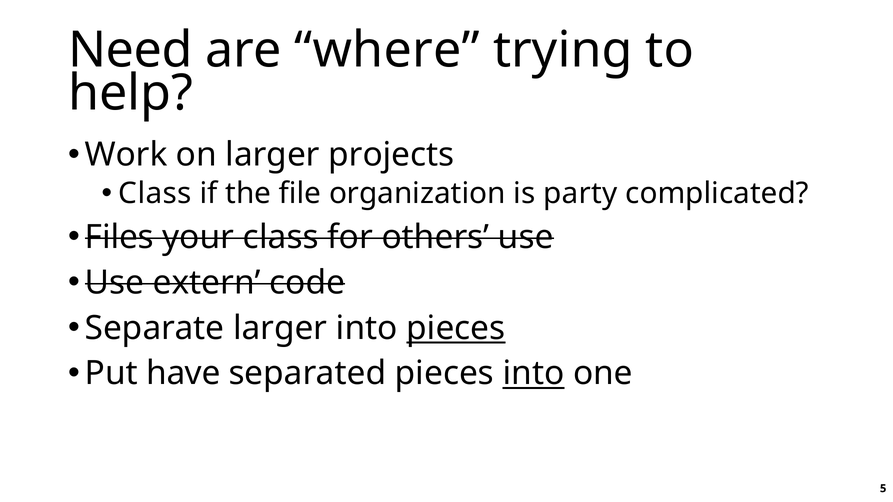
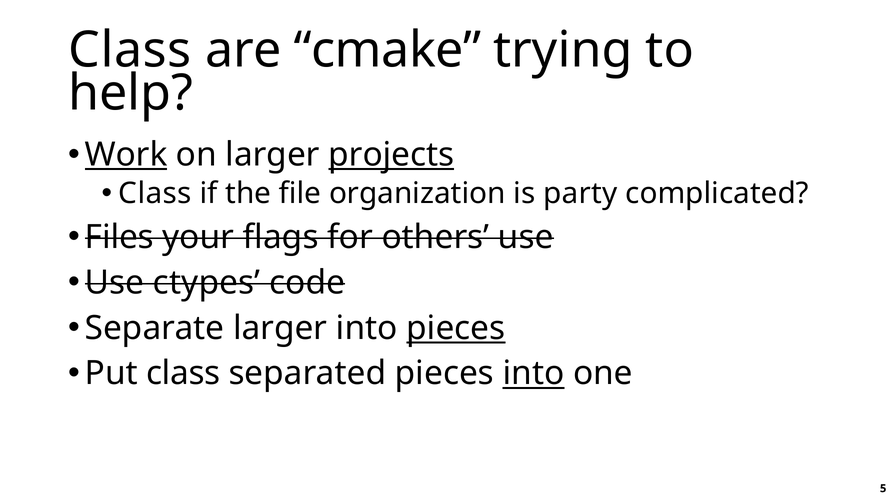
Need at (130, 50): Need -> Class
where: where -> cmake
Work underline: none -> present
projects underline: none -> present
your class: class -> flags
extern: extern -> ctypes
Put have: have -> class
